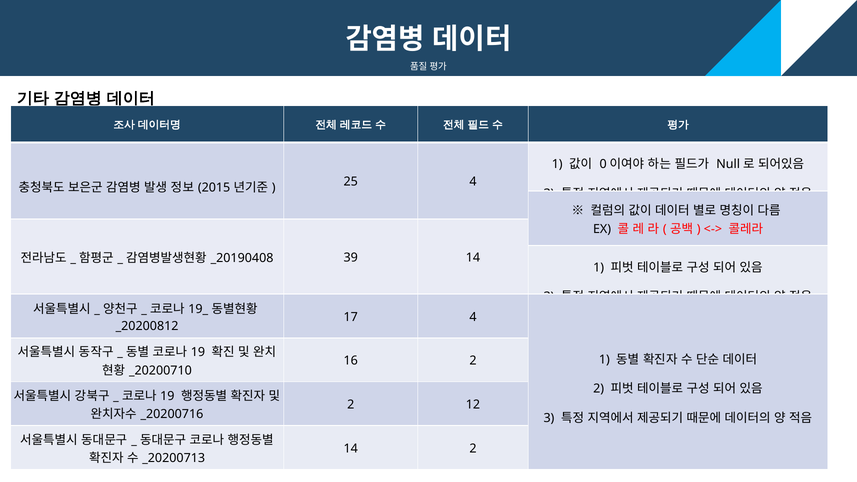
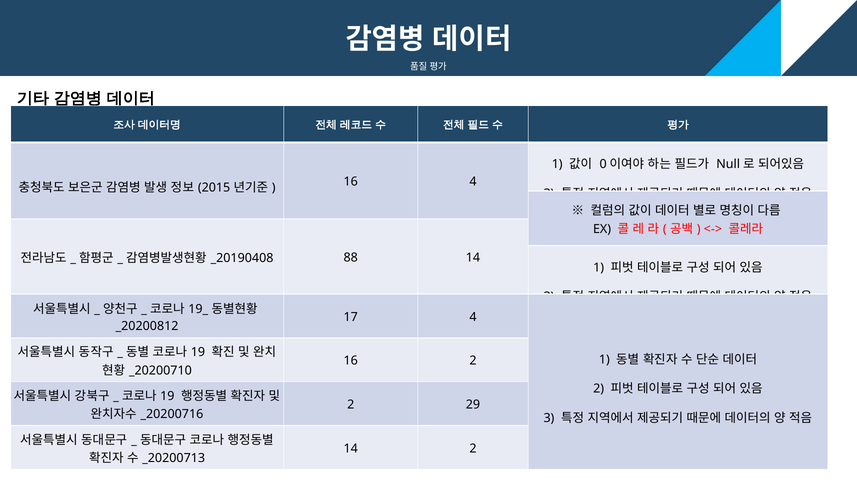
25 at (351, 182): 25 -> 16
39: 39 -> 88
12: 12 -> 29
